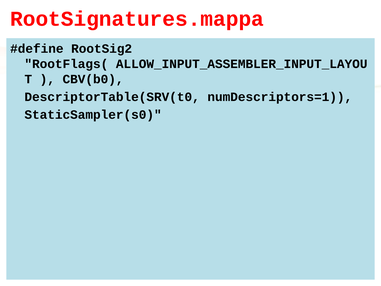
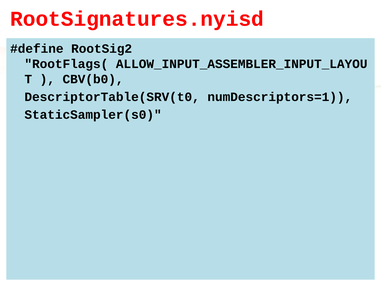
RootSignatures.mappa: RootSignatures.mappa -> RootSignatures.nyisd
